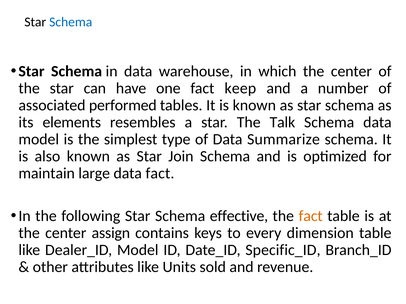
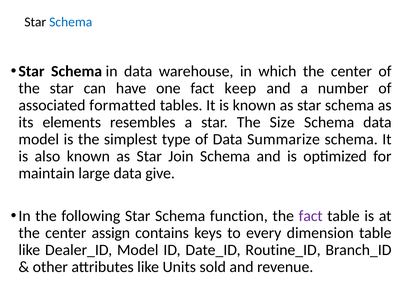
performed: performed -> formatted
Talk: Talk -> Size
data fact: fact -> give
effective: effective -> function
fact at (311, 216) colour: orange -> purple
Specific_ID: Specific_ID -> Routine_ID
